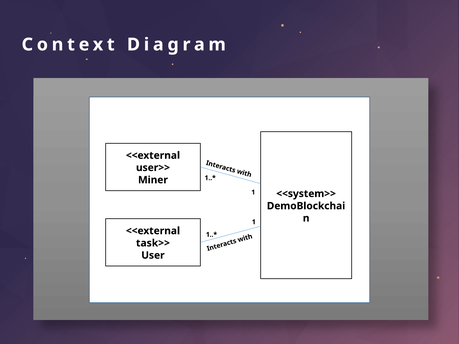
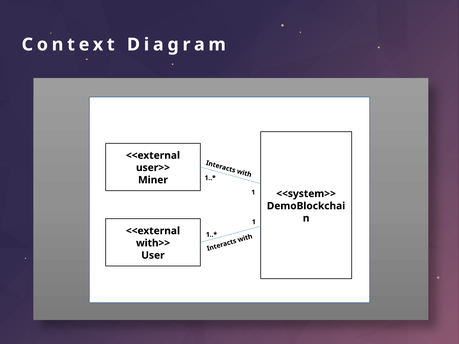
task>>: task>> -> with>>
